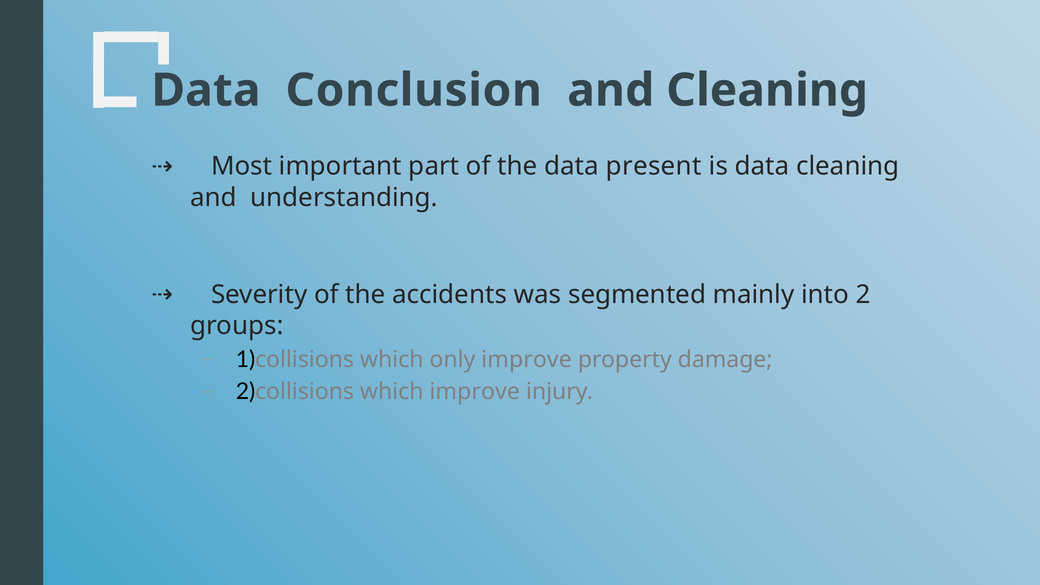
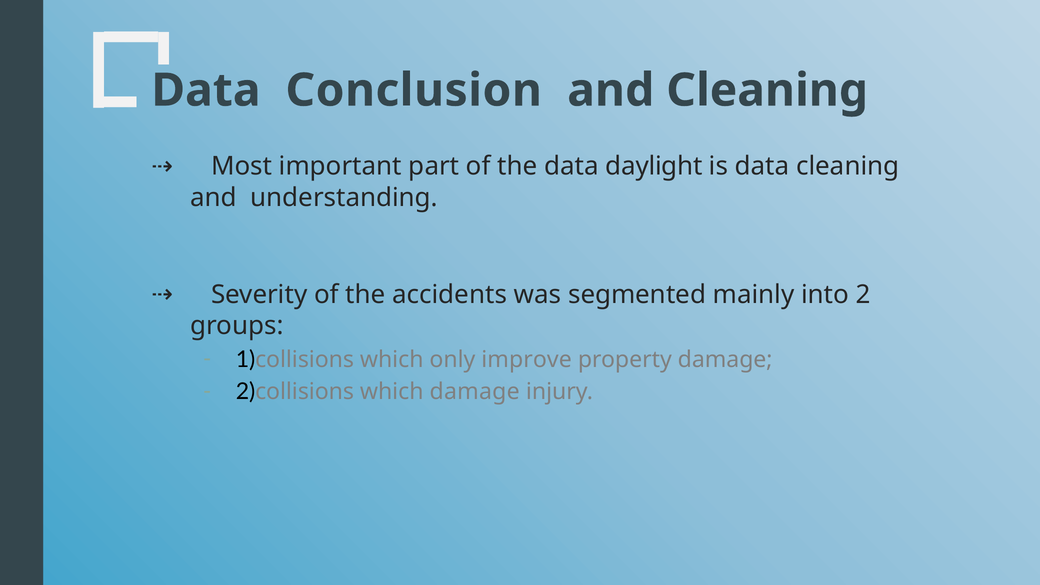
present: present -> daylight
which improve: improve -> damage
